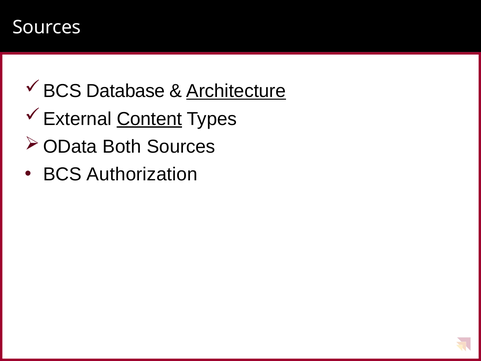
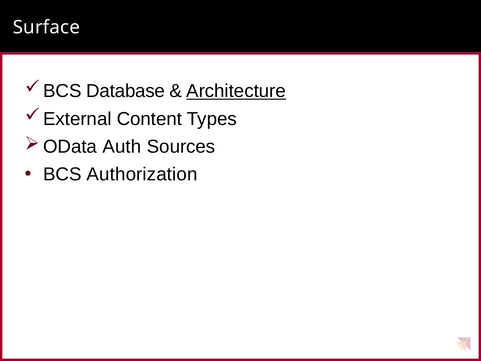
Sources at (47, 27): Sources -> Surface
Content underline: present -> none
Both: Both -> Auth
